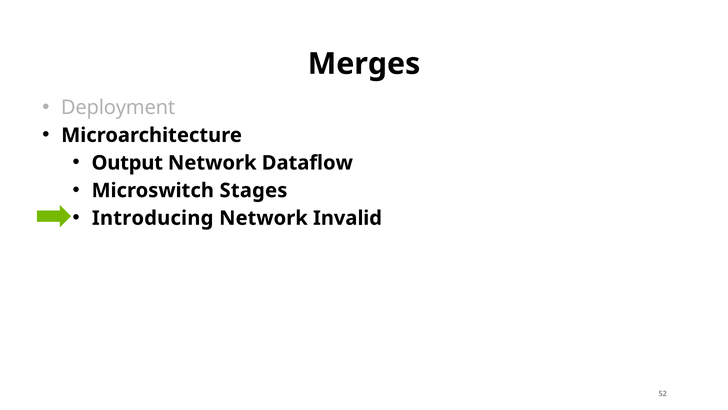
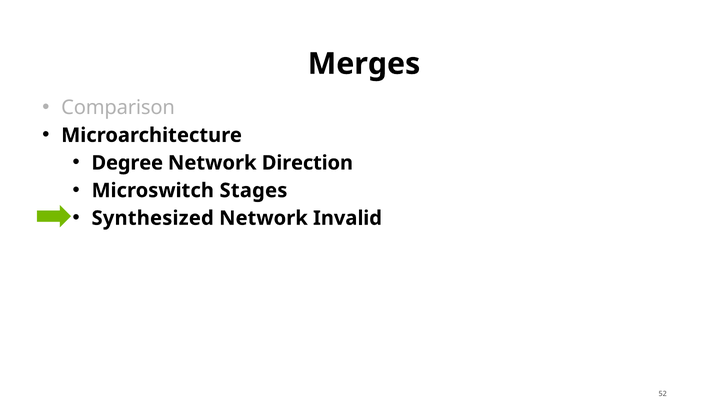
Deployment: Deployment -> Comparison
Output: Output -> Degree
Dataflow: Dataflow -> Direction
Introducing: Introducing -> Synthesized
